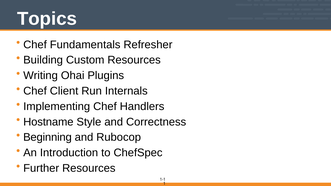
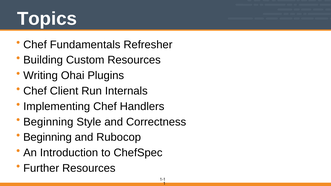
Hostname at (48, 122): Hostname -> Beginning
